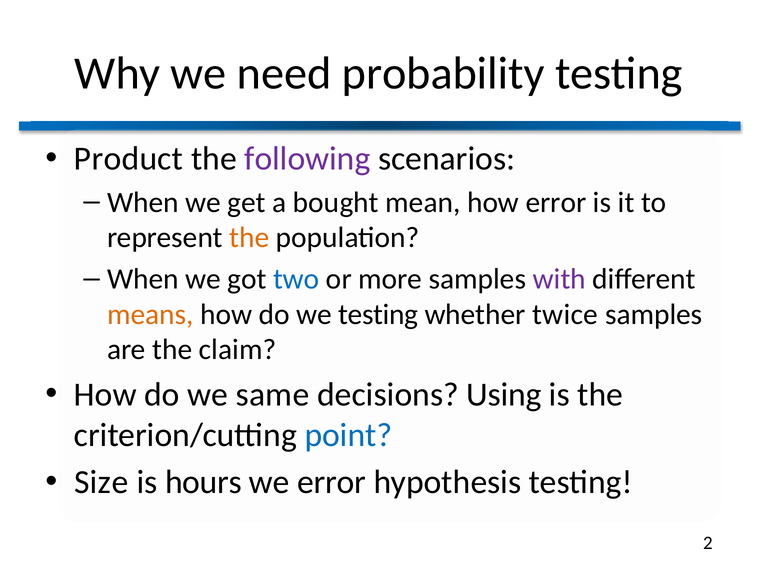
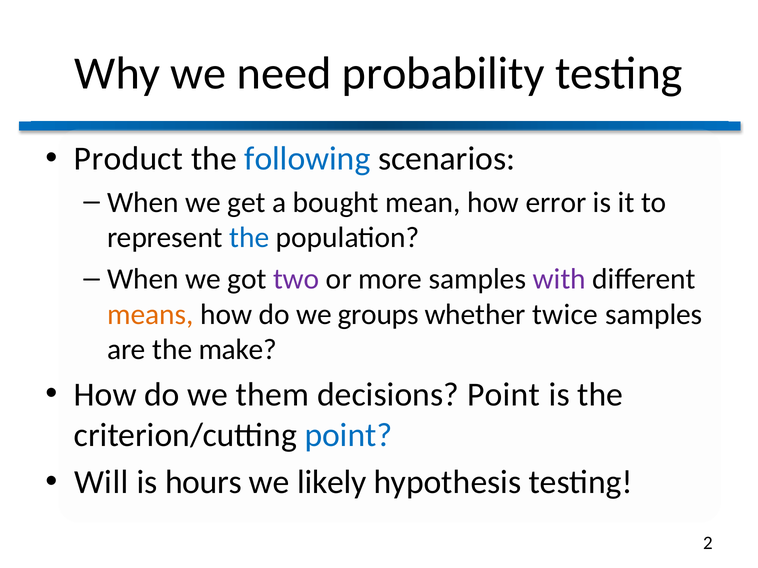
following colour: purple -> blue
the at (249, 238) colour: orange -> blue
two colour: blue -> purple
we testing: testing -> groups
claim: claim -> make
same: same -> them
decisions Using: Using -> Point
Size: Size -> Will
we error: error -> likely
